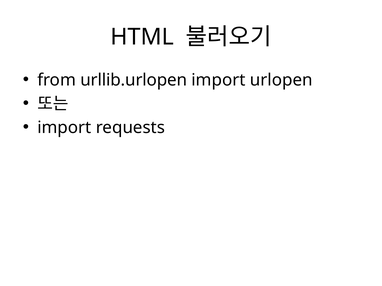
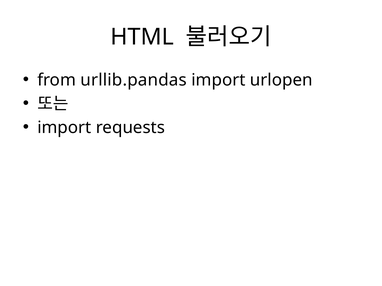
urllib.urlopen: urllib.urlopen -> urllib.pandas
